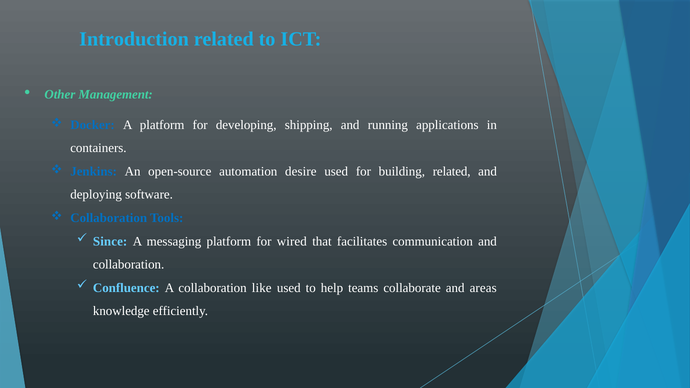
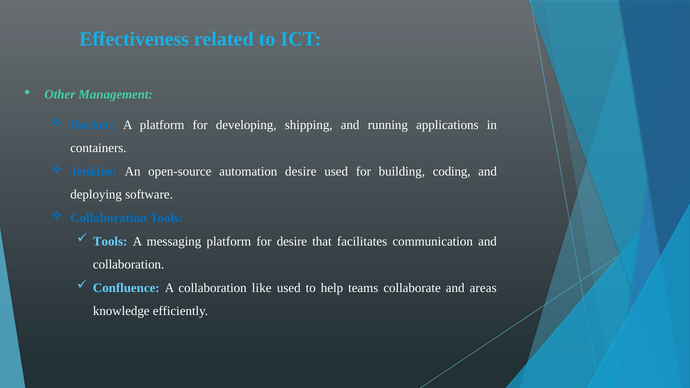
Introduction: Introduction -> Effectiveness
building related: related -> coding
Since at (110, 241): Since -> Tools
for wired: wired -> desire
